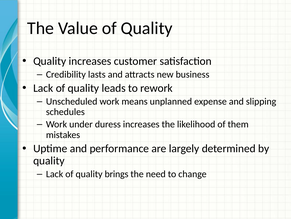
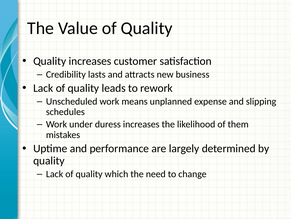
brings: brings -> which
